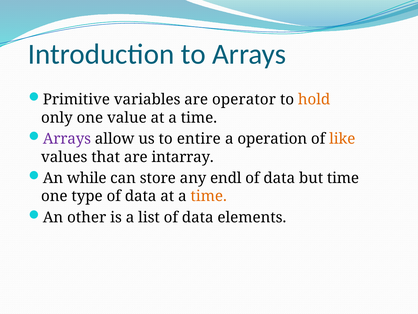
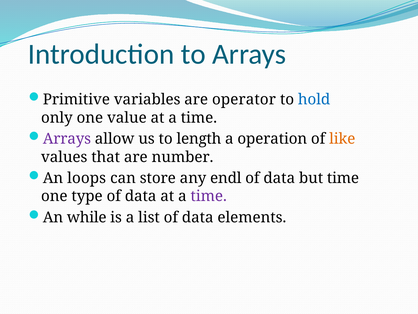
hold colour: orange -> blue
entire: entire -> length
intarray: intarray -> number
while: while -> loops
time at (209, 196) colour: orange -> purple
other: other -> while
